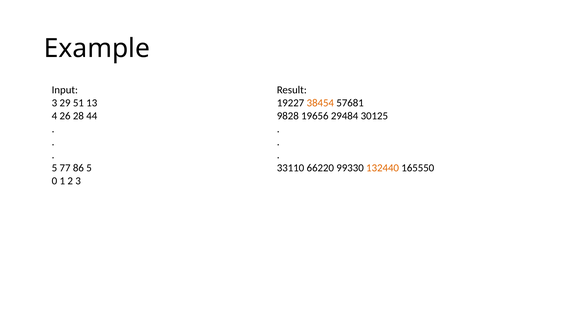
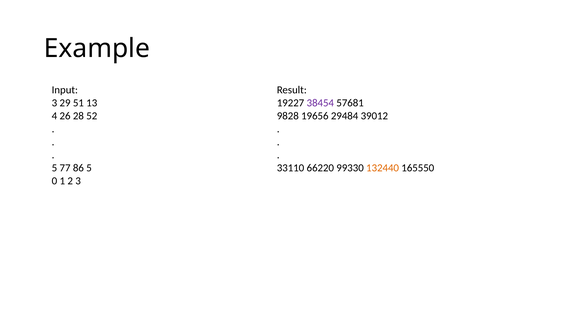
38454 colour: orange -> purple
44: 44 -> 52
30125: 30125 -> 39012
